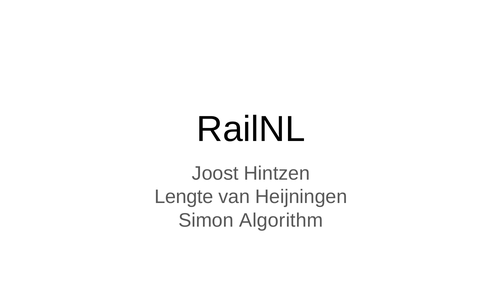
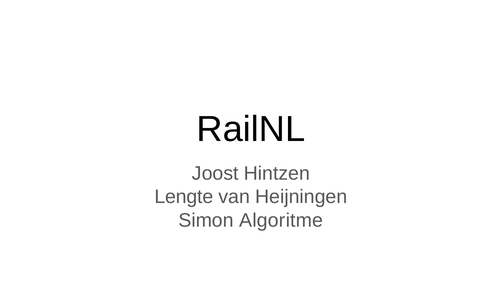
Algorithm: Algorithm -> Algoritme
